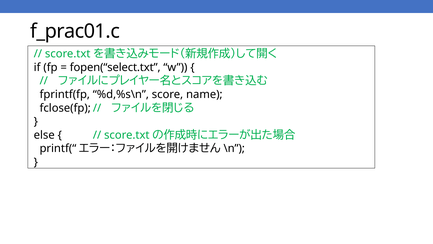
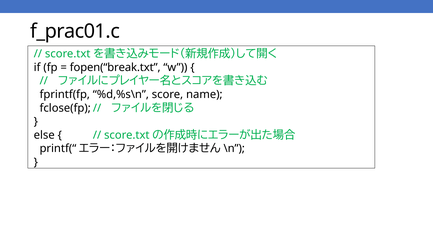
fopen(“select.txt: fopen(“select.txt -> fopen(“break.txt
